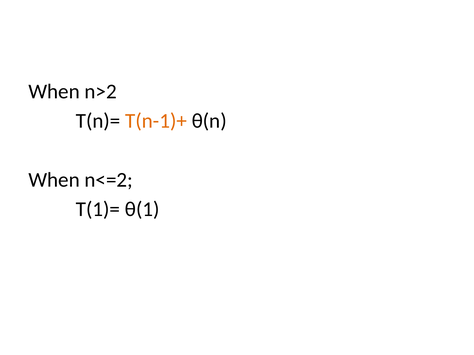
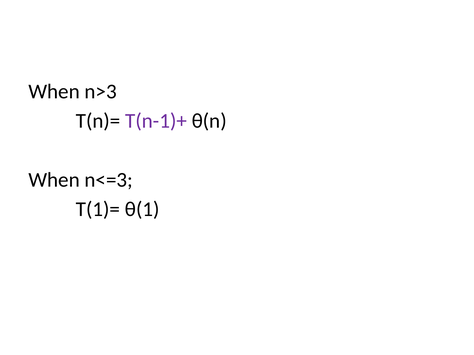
n>2: n>2 -> n>3
T(n-1)+ colour: orange -> purple
n<=2: n<=2 -> n<=3
